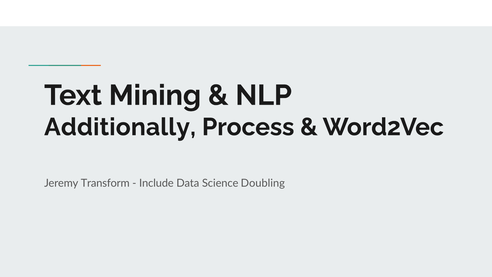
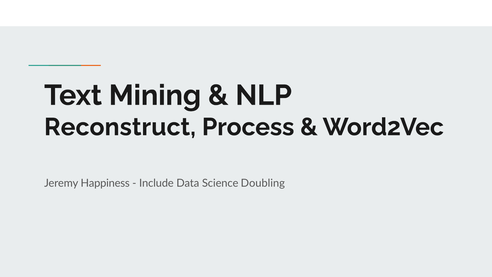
Additionally: Additionally -> Reconstruct
Transform: Transform -> Happiness
